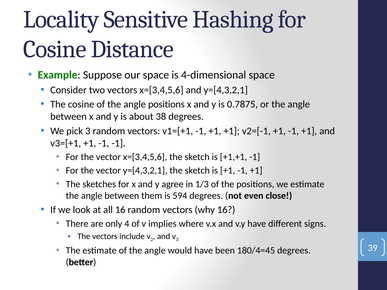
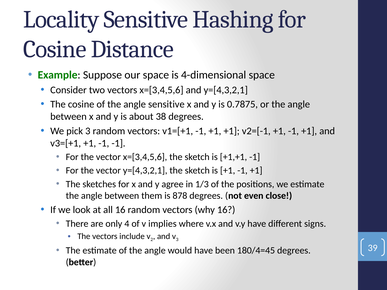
angle positions: positions -> sensitive
594: 594 -> 878
